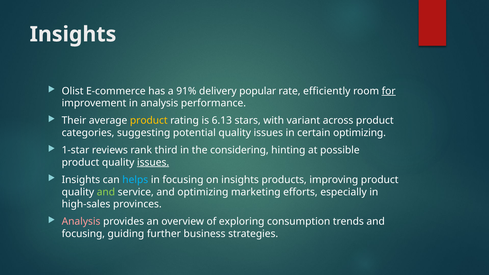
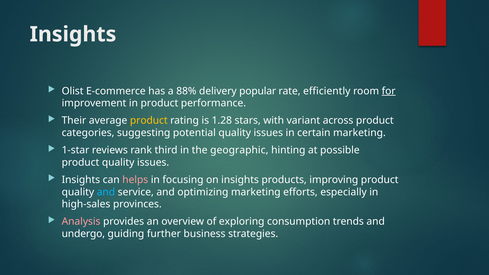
91%: 91% -> 88%
in analysis: analysis -> product
6.13: 6.13 -> 1.28
certain optimizing: optimizing -> marketing
considering: considering -> geographic
issues at (153, 162) underline: present -> none
helps colour: light blue -> pink
and at (106, 192) colour: light green -> light blue
focusing at (83, 234): focusing -> undergo
